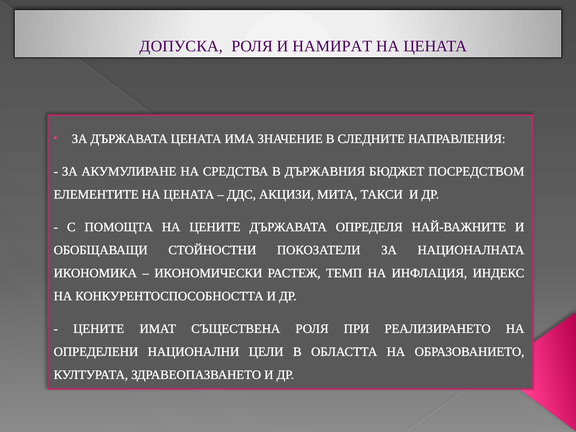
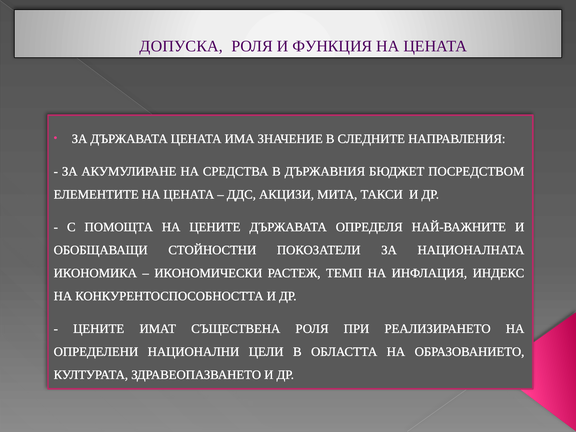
НАМИРАТ: НАМИРАТ -> ФУНКЦИЯ
